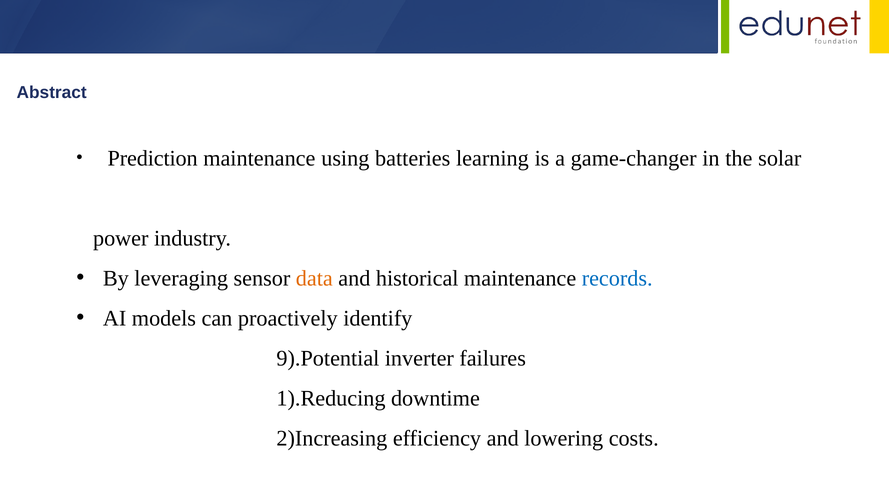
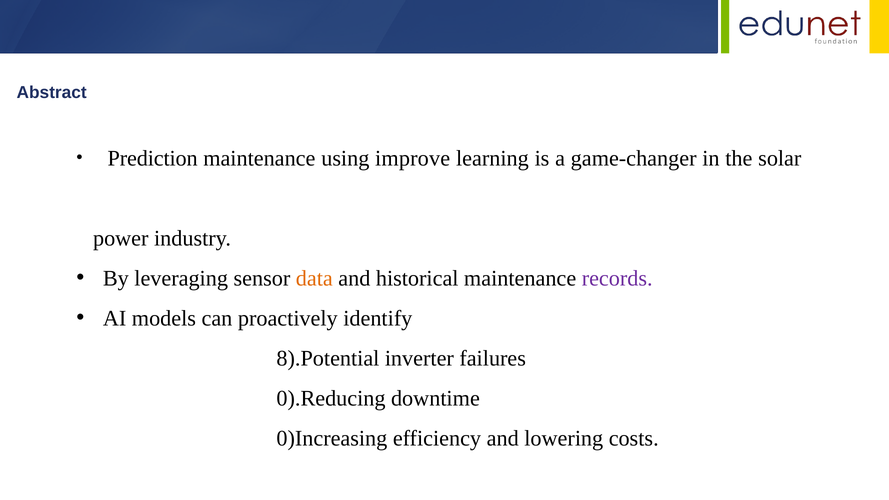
batteries: batteries -> improve
records colour: blue -> purple
9).Potential: 9).Potential -> 8).Potential
1).Reducing: 1).Reducing -> 0).Reducing
2)Increasing: 2)Increasing -> 0)Increasing
